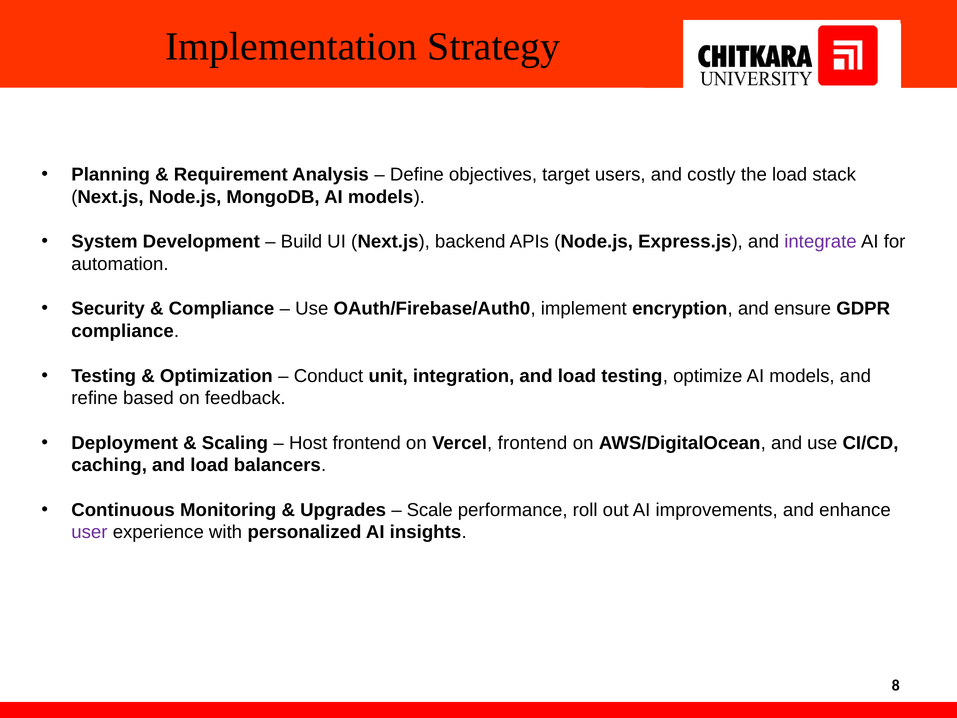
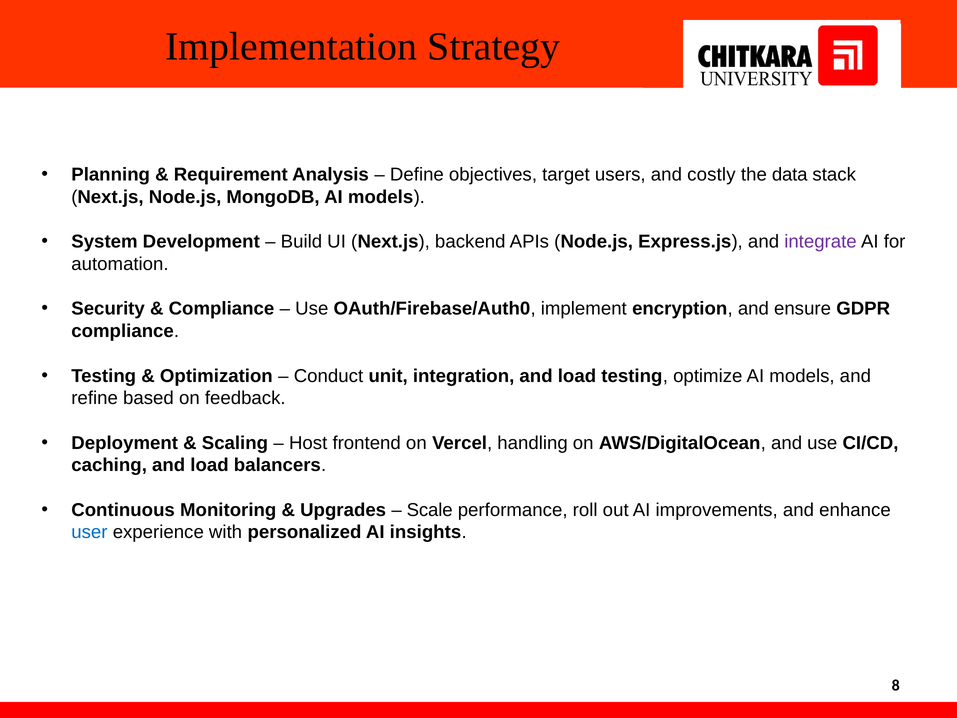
the load: load -> data
Vercel frontend: frontend -> handling
user colour: purple -> blue
